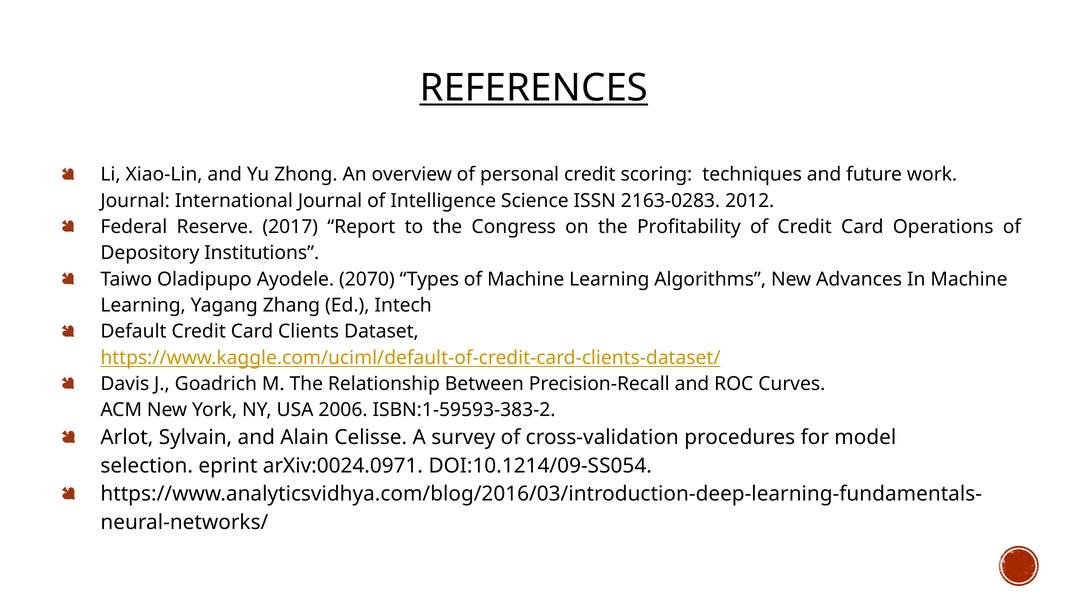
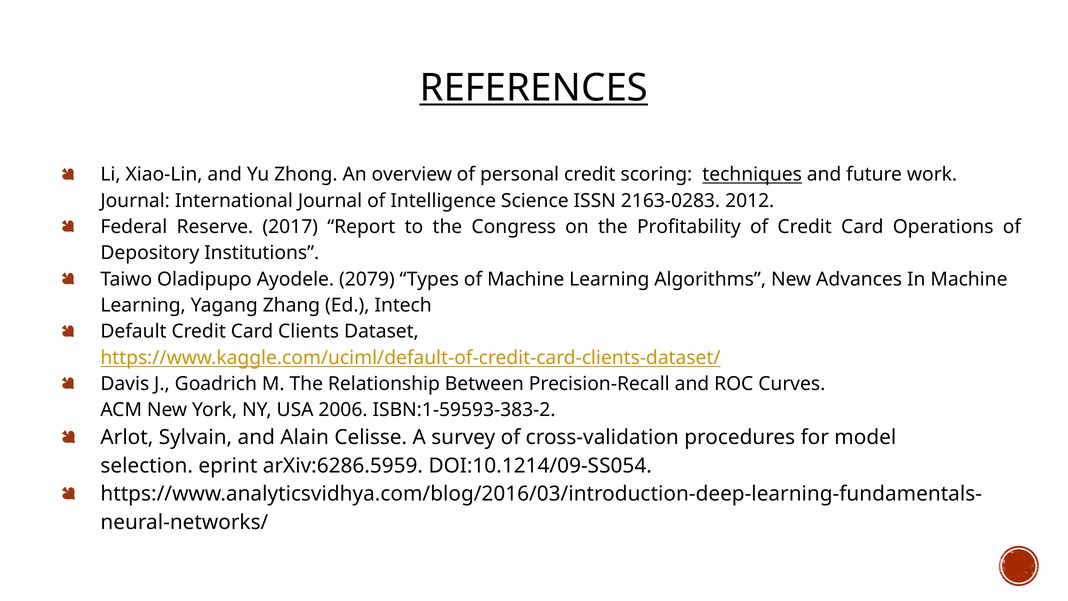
techniques underline: none -> present
2070: 2070 -> 2079
arXiv:0024.0971: arXiv:0024.0971 -> arXiv:6286.5959
